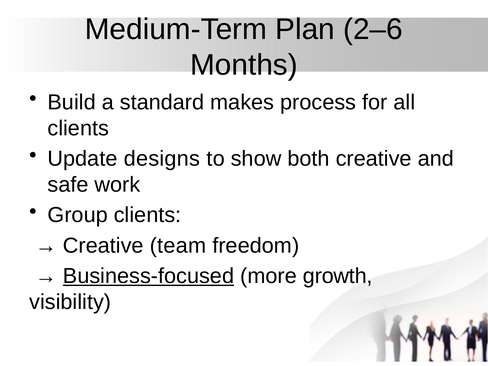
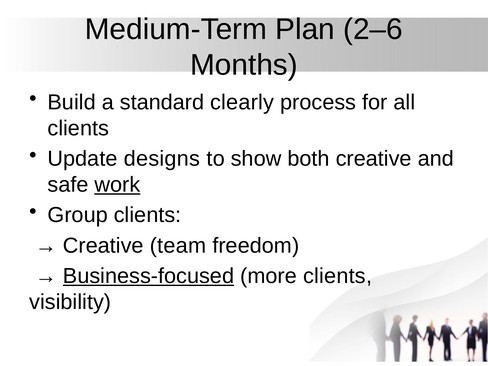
makes: makes -> clearly
work underline: none -> present
more growth: growth -> clients
